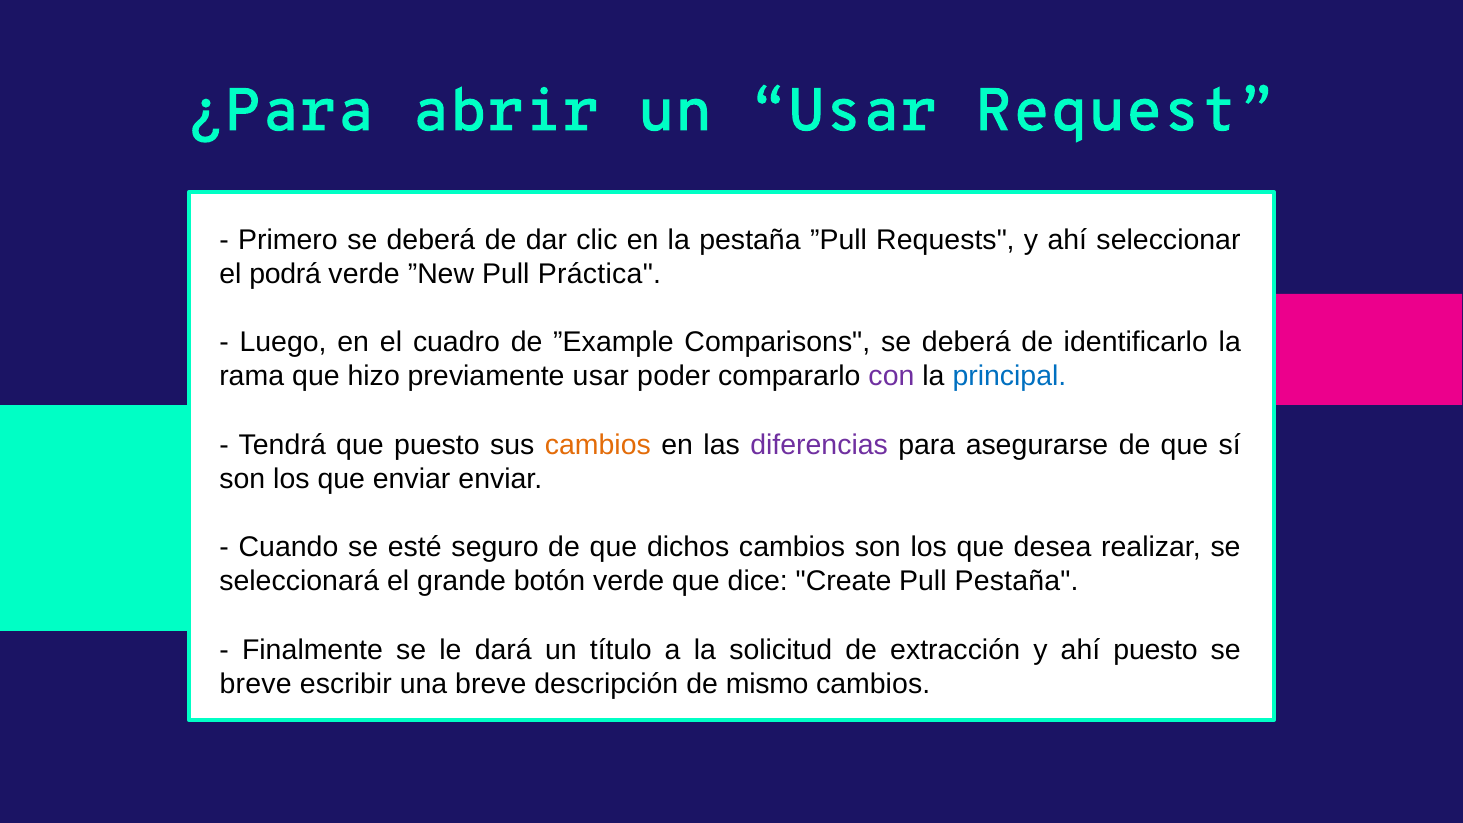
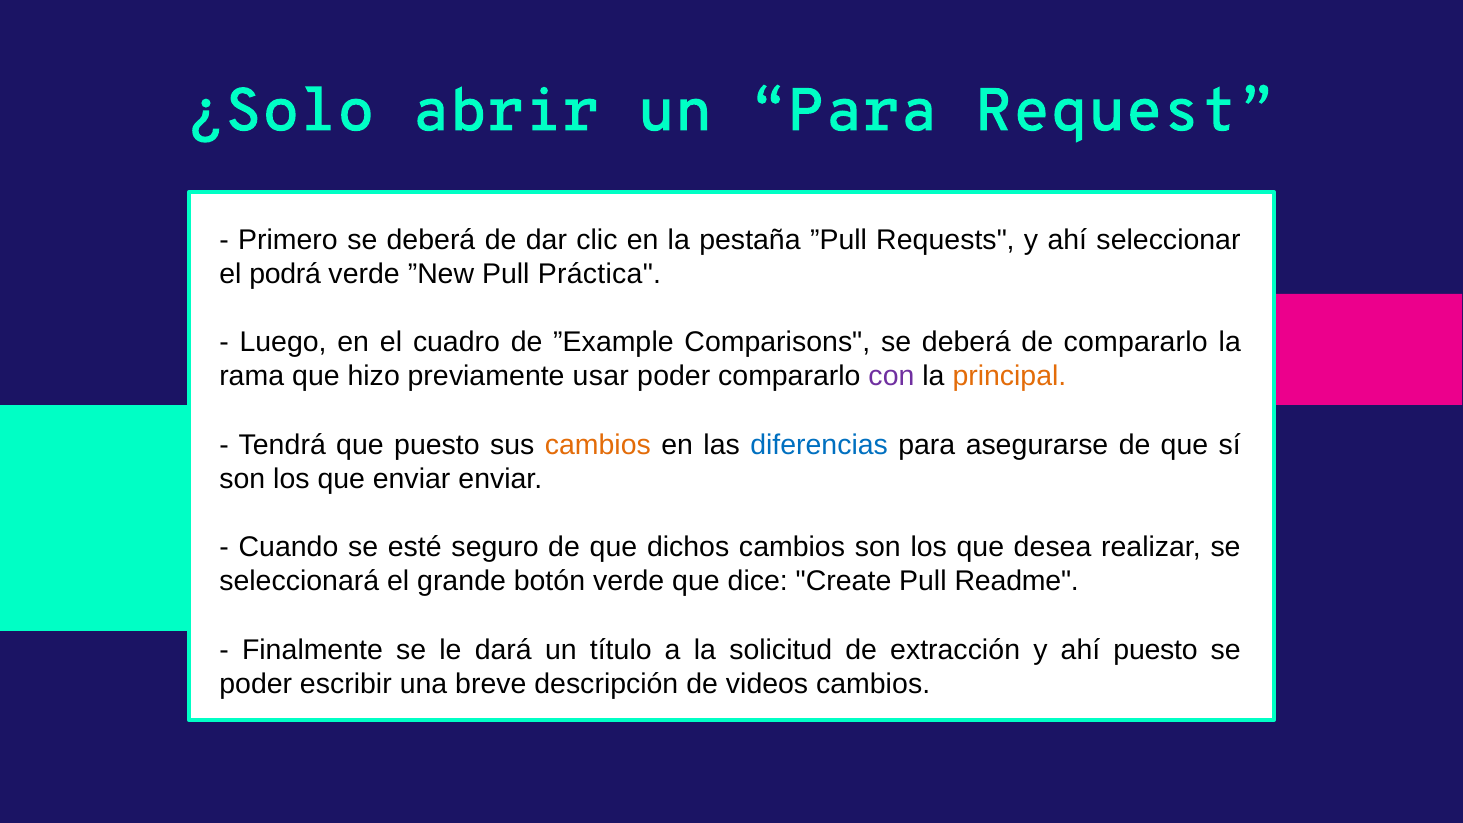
¿Para: ¿Para -> ¿Solo
un Usar: Usar -> Para
de identificarlo: identificarlo -> compararlo
principal colour: blue -> orange
diferencias colour: purple -> blue
Pull Pestaña: Pestaña -> Readme
breve at (256, 684): breve -> poder
mismo: mismo -> videos
